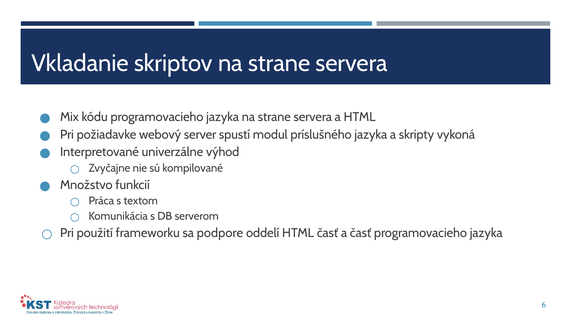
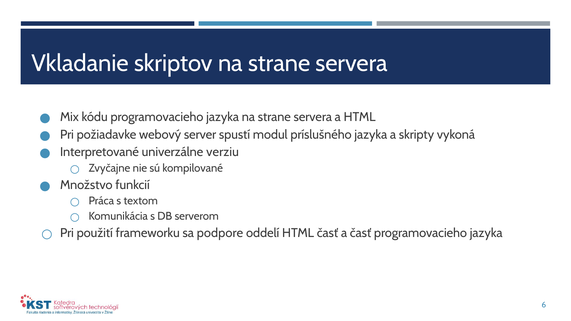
výhod: výhod -> verziu
